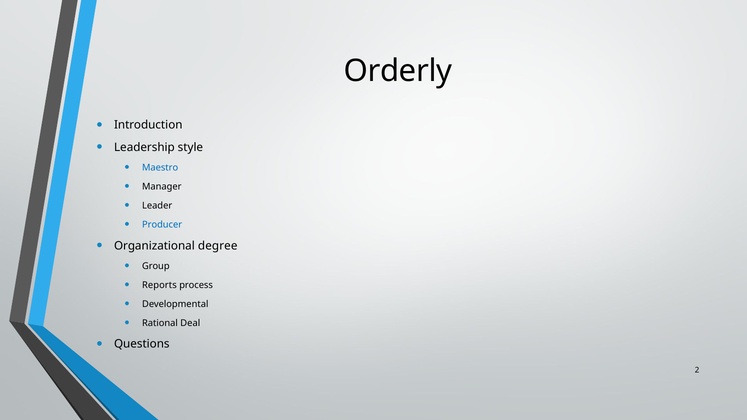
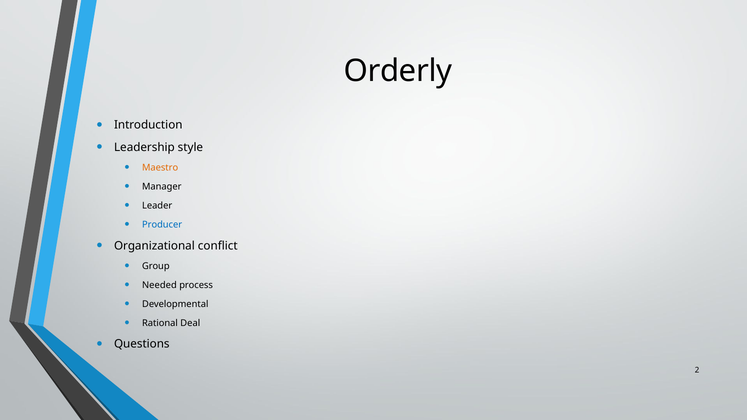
Maestro colour: blue -> orange
degree: degree -> conflict
Reports: Reports -> Needed
